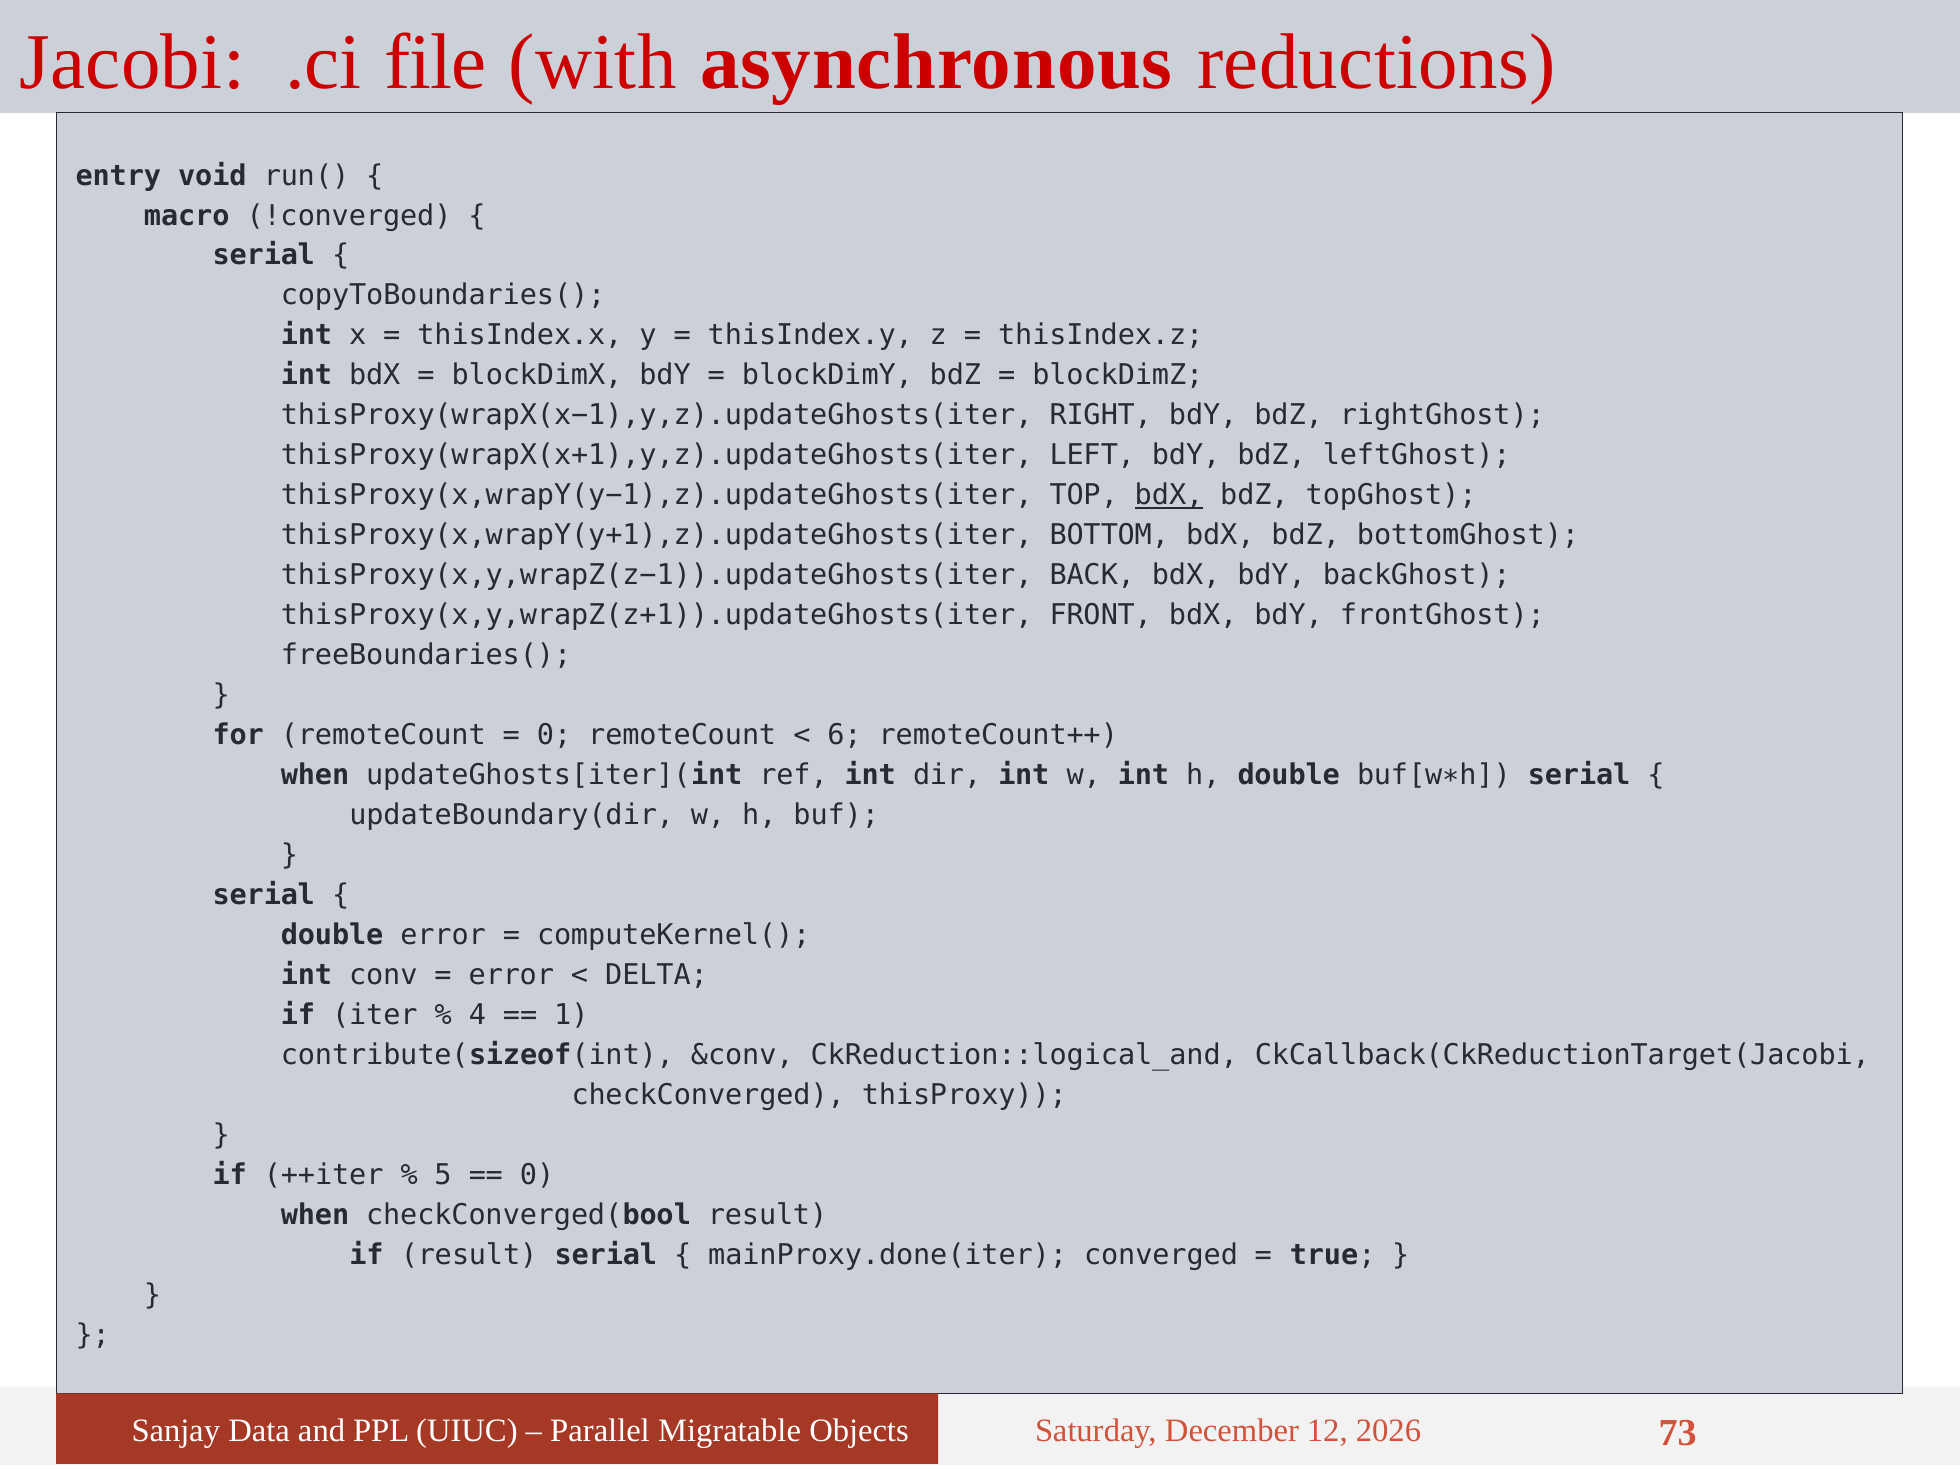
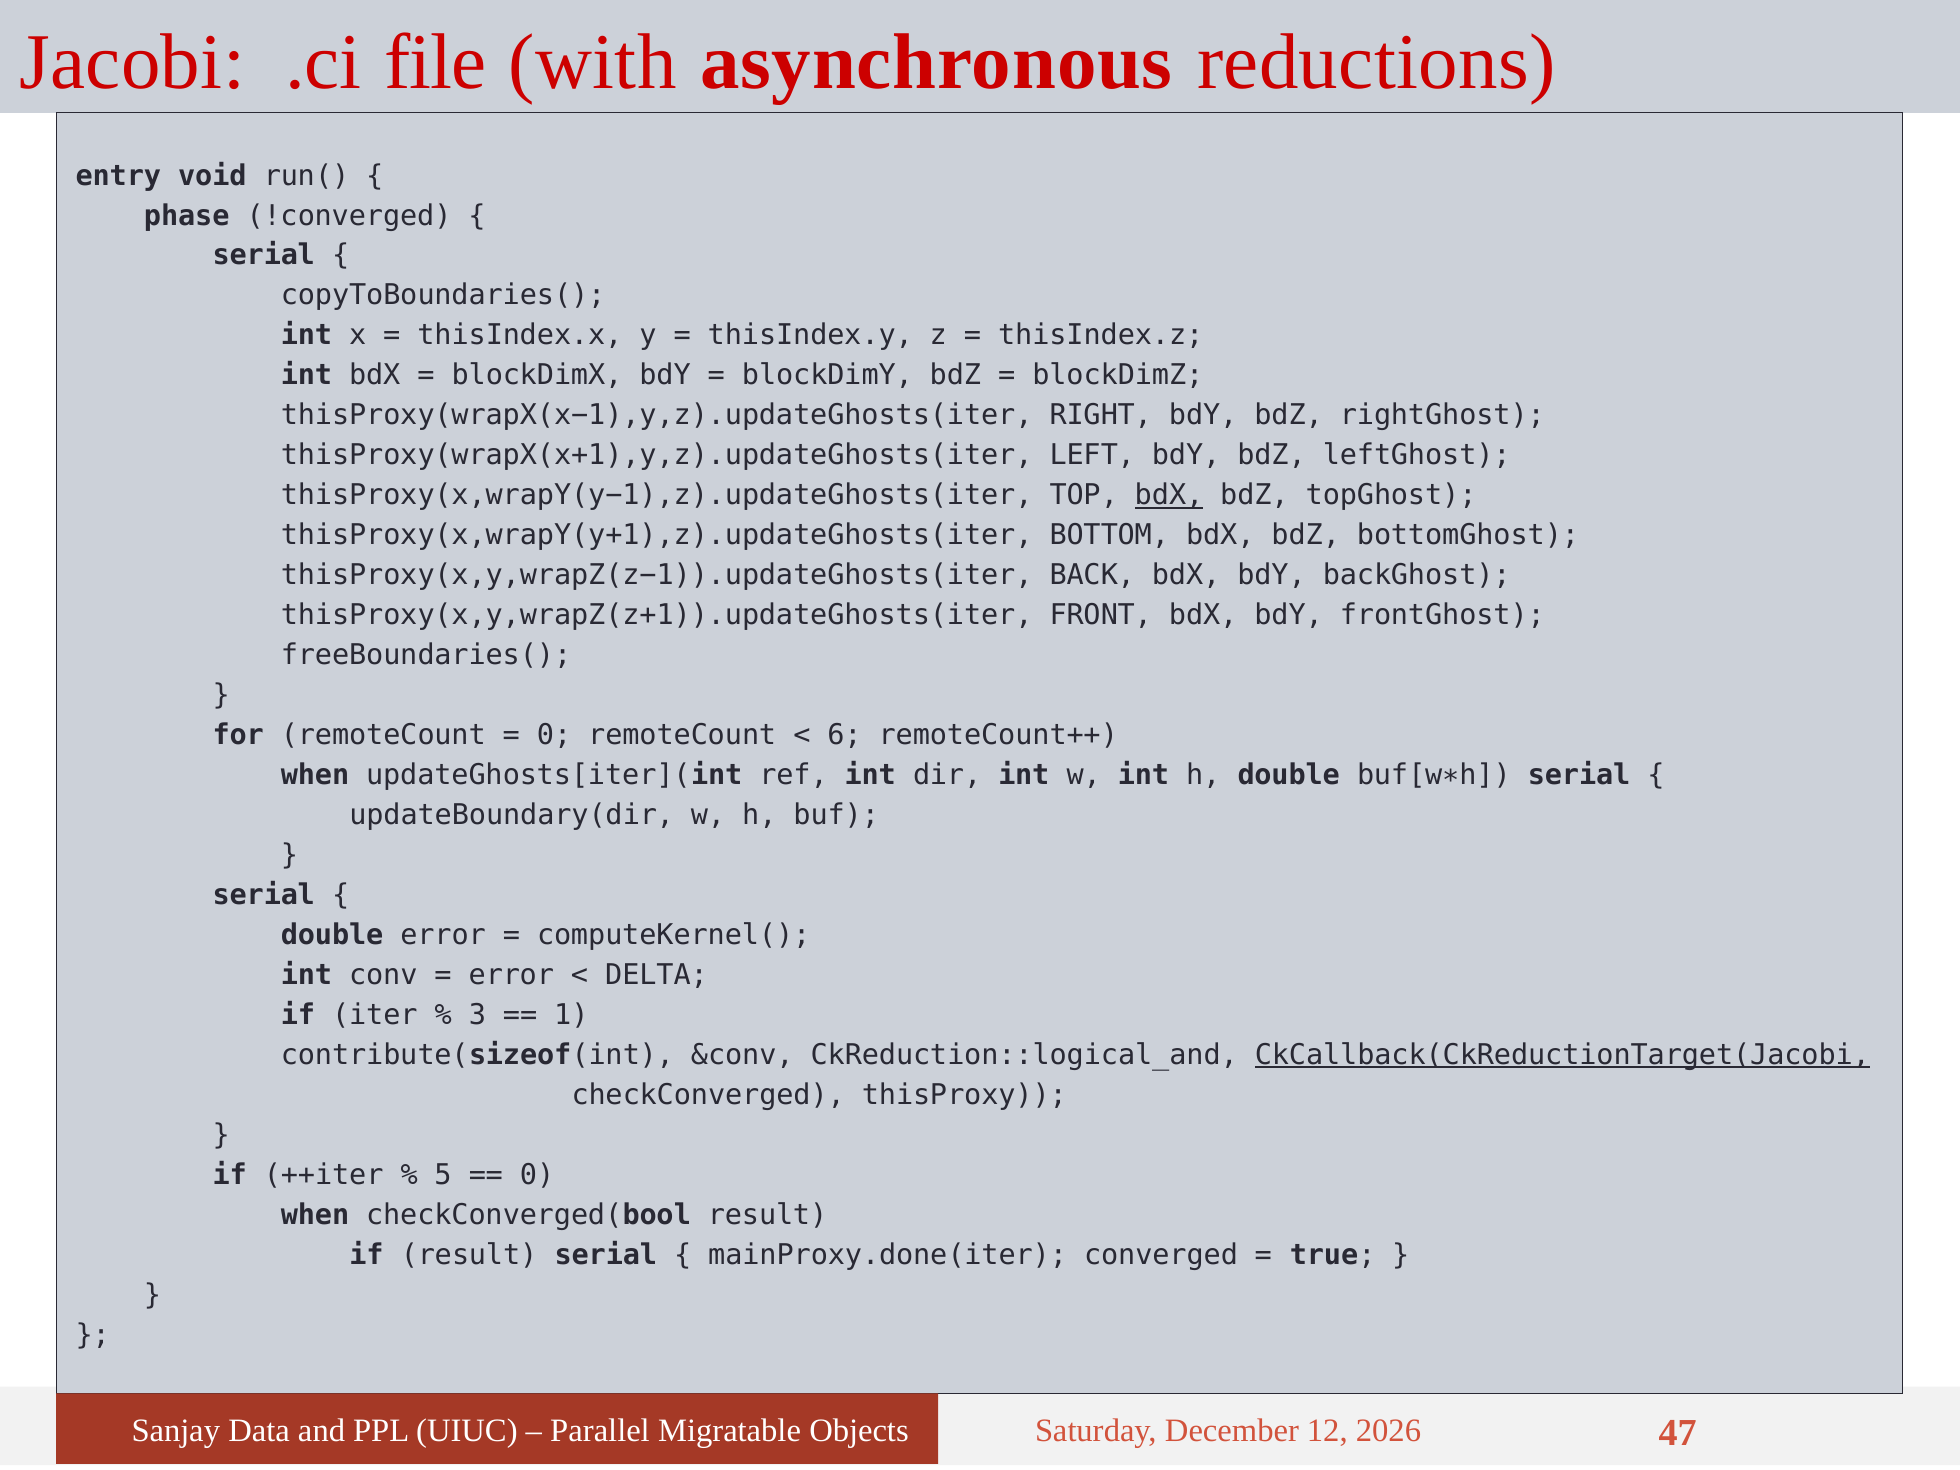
macro: macro -> phase
4: 4 -> 3
CkCallback(CkReductionTarget(Jacobi underline: none -> present
73: 73 -> 47
